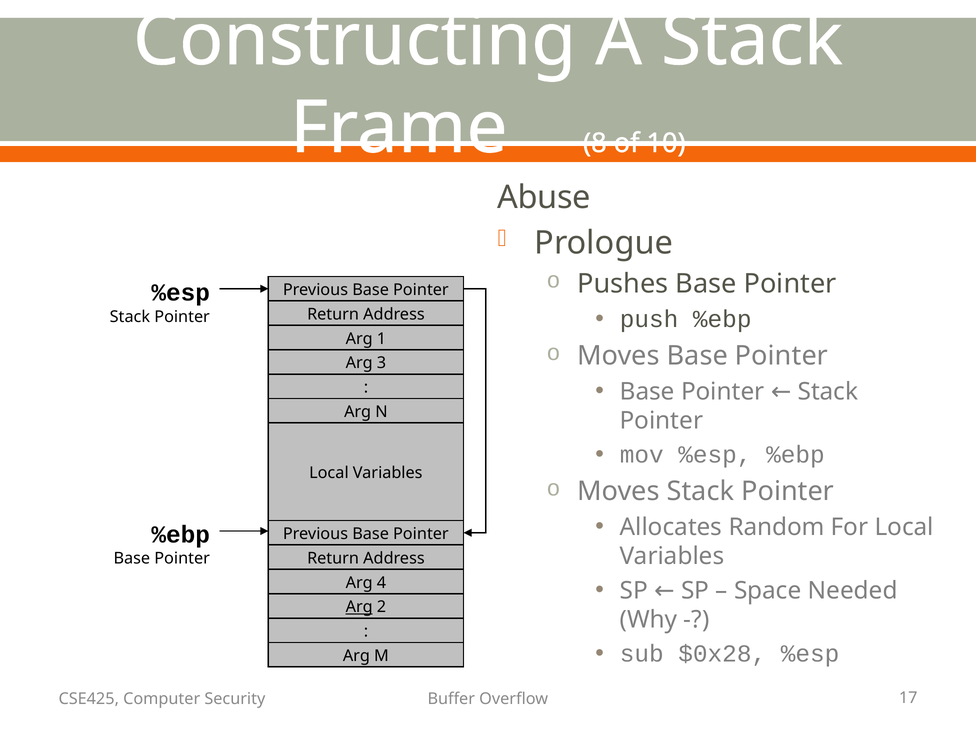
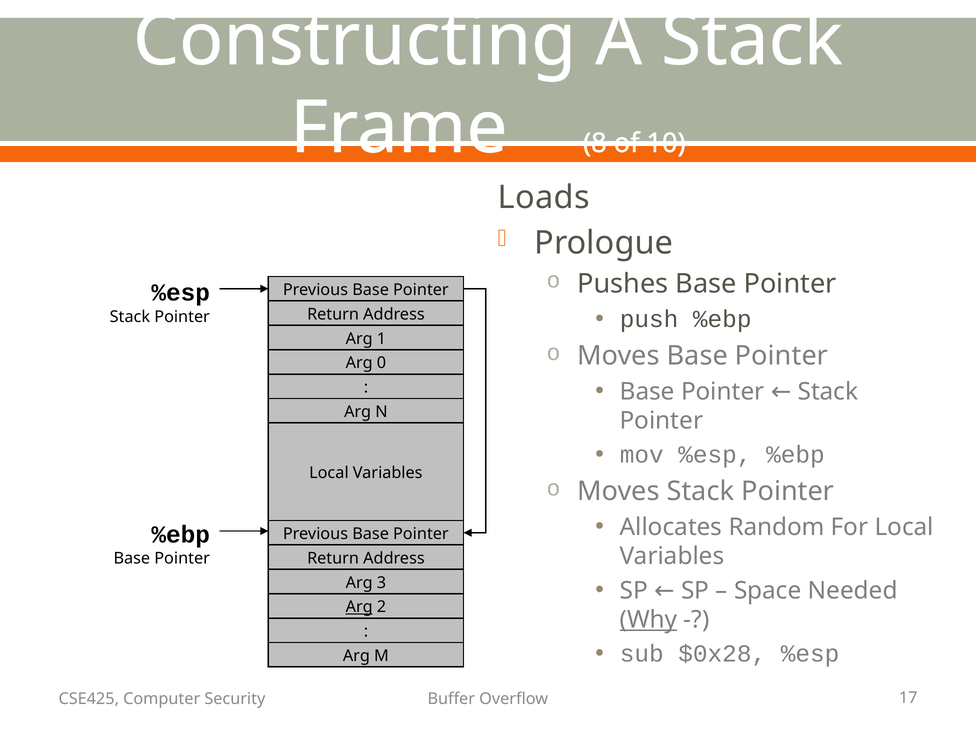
Abuse: Abuse -> Loads
3: 3 -> 0
4: 4 -> 3
Why underline: none -> present
